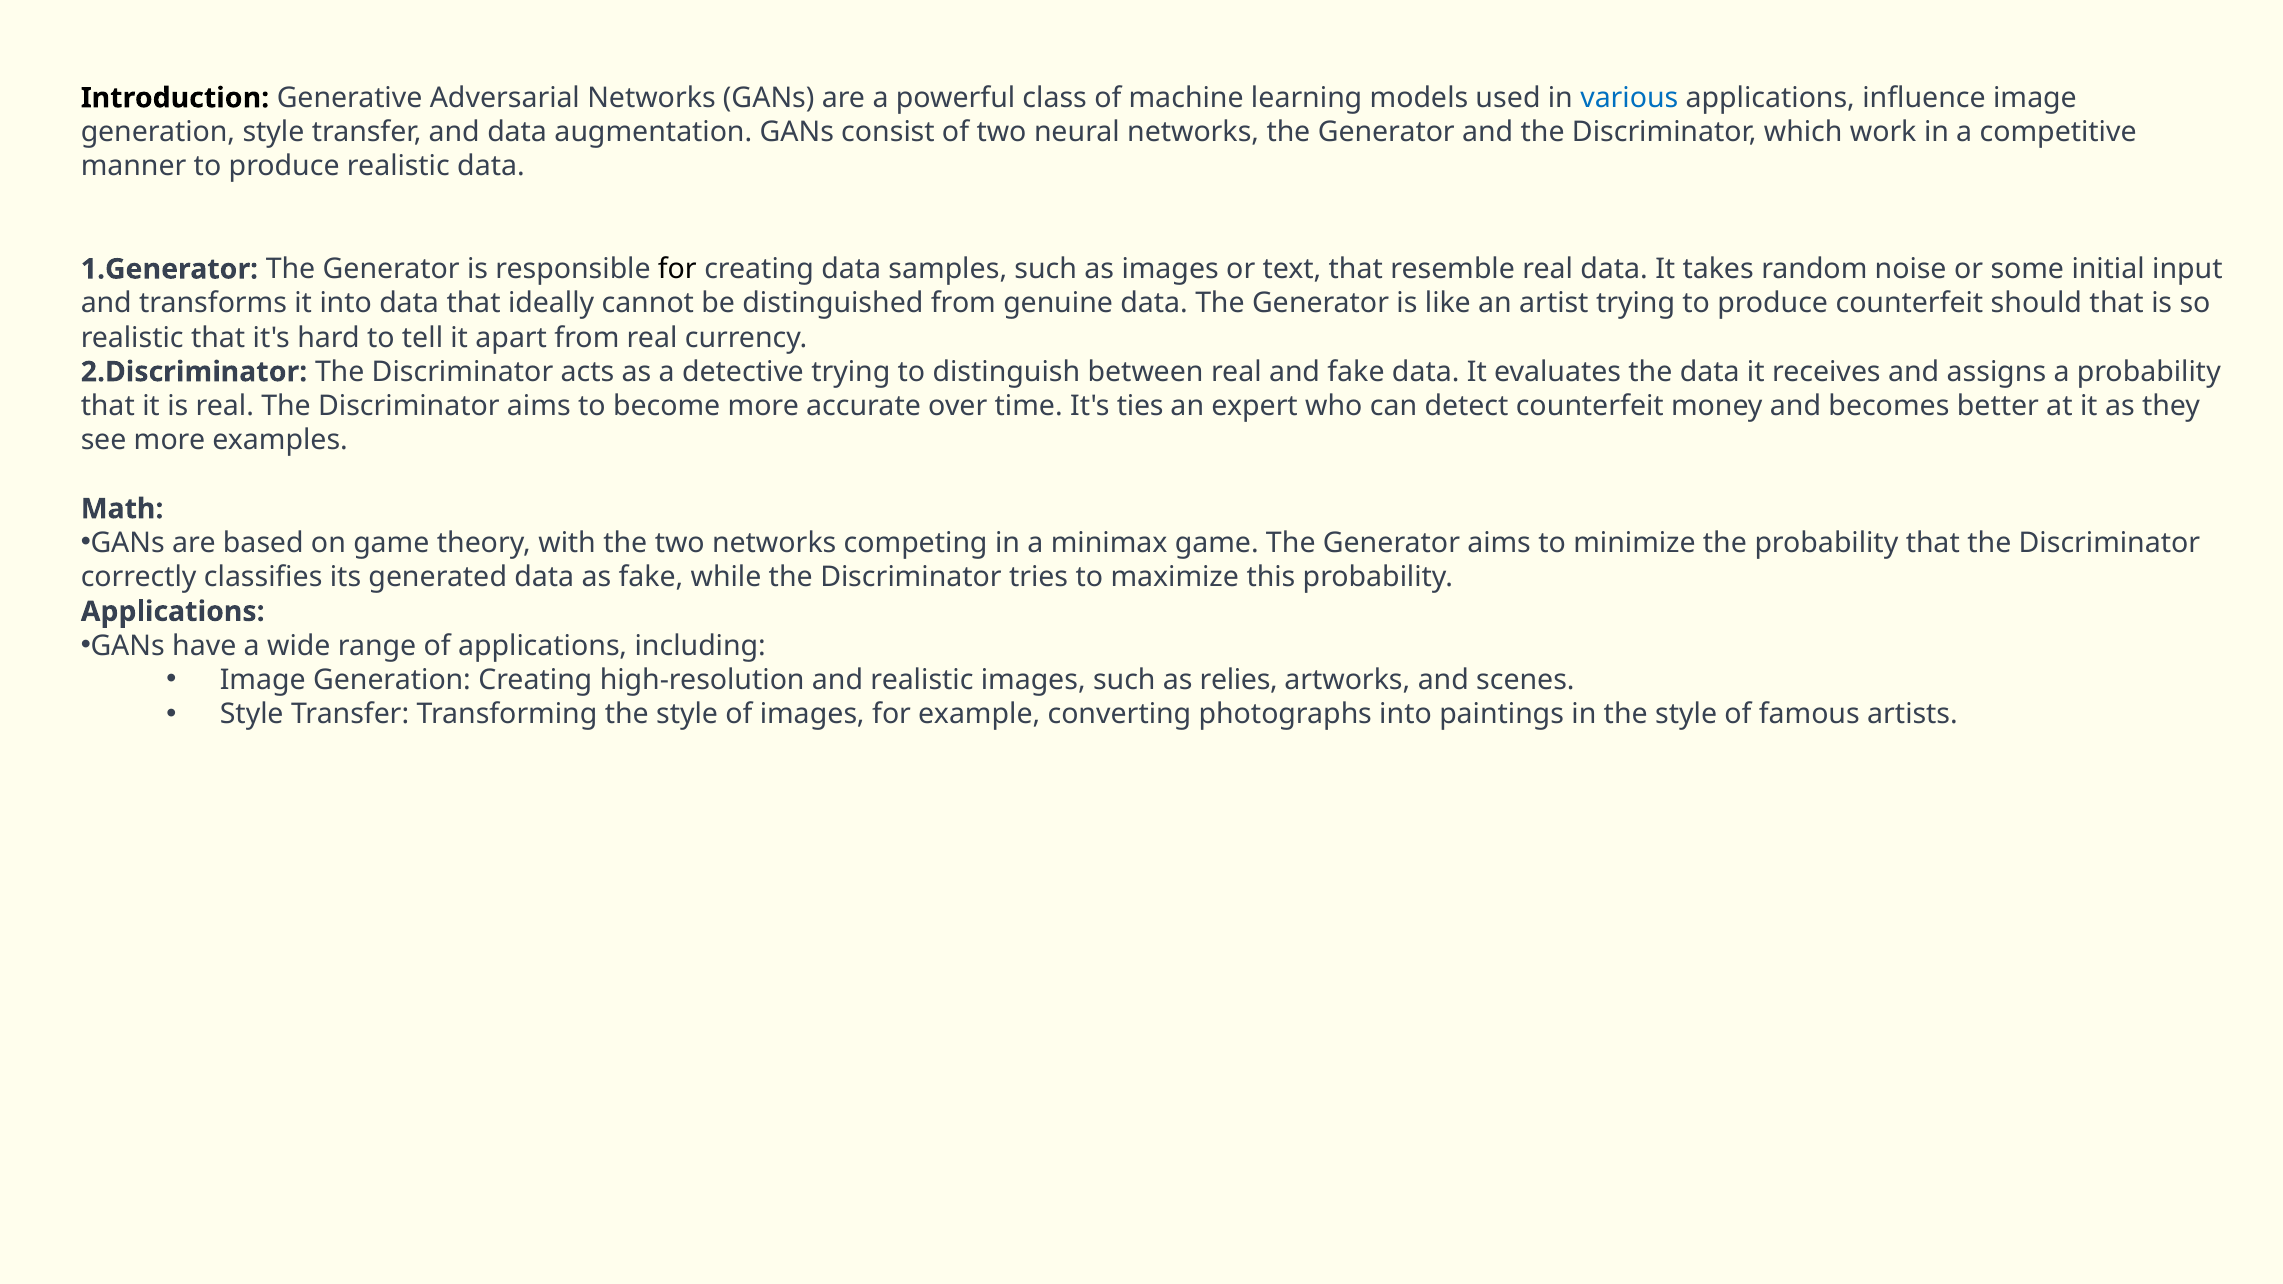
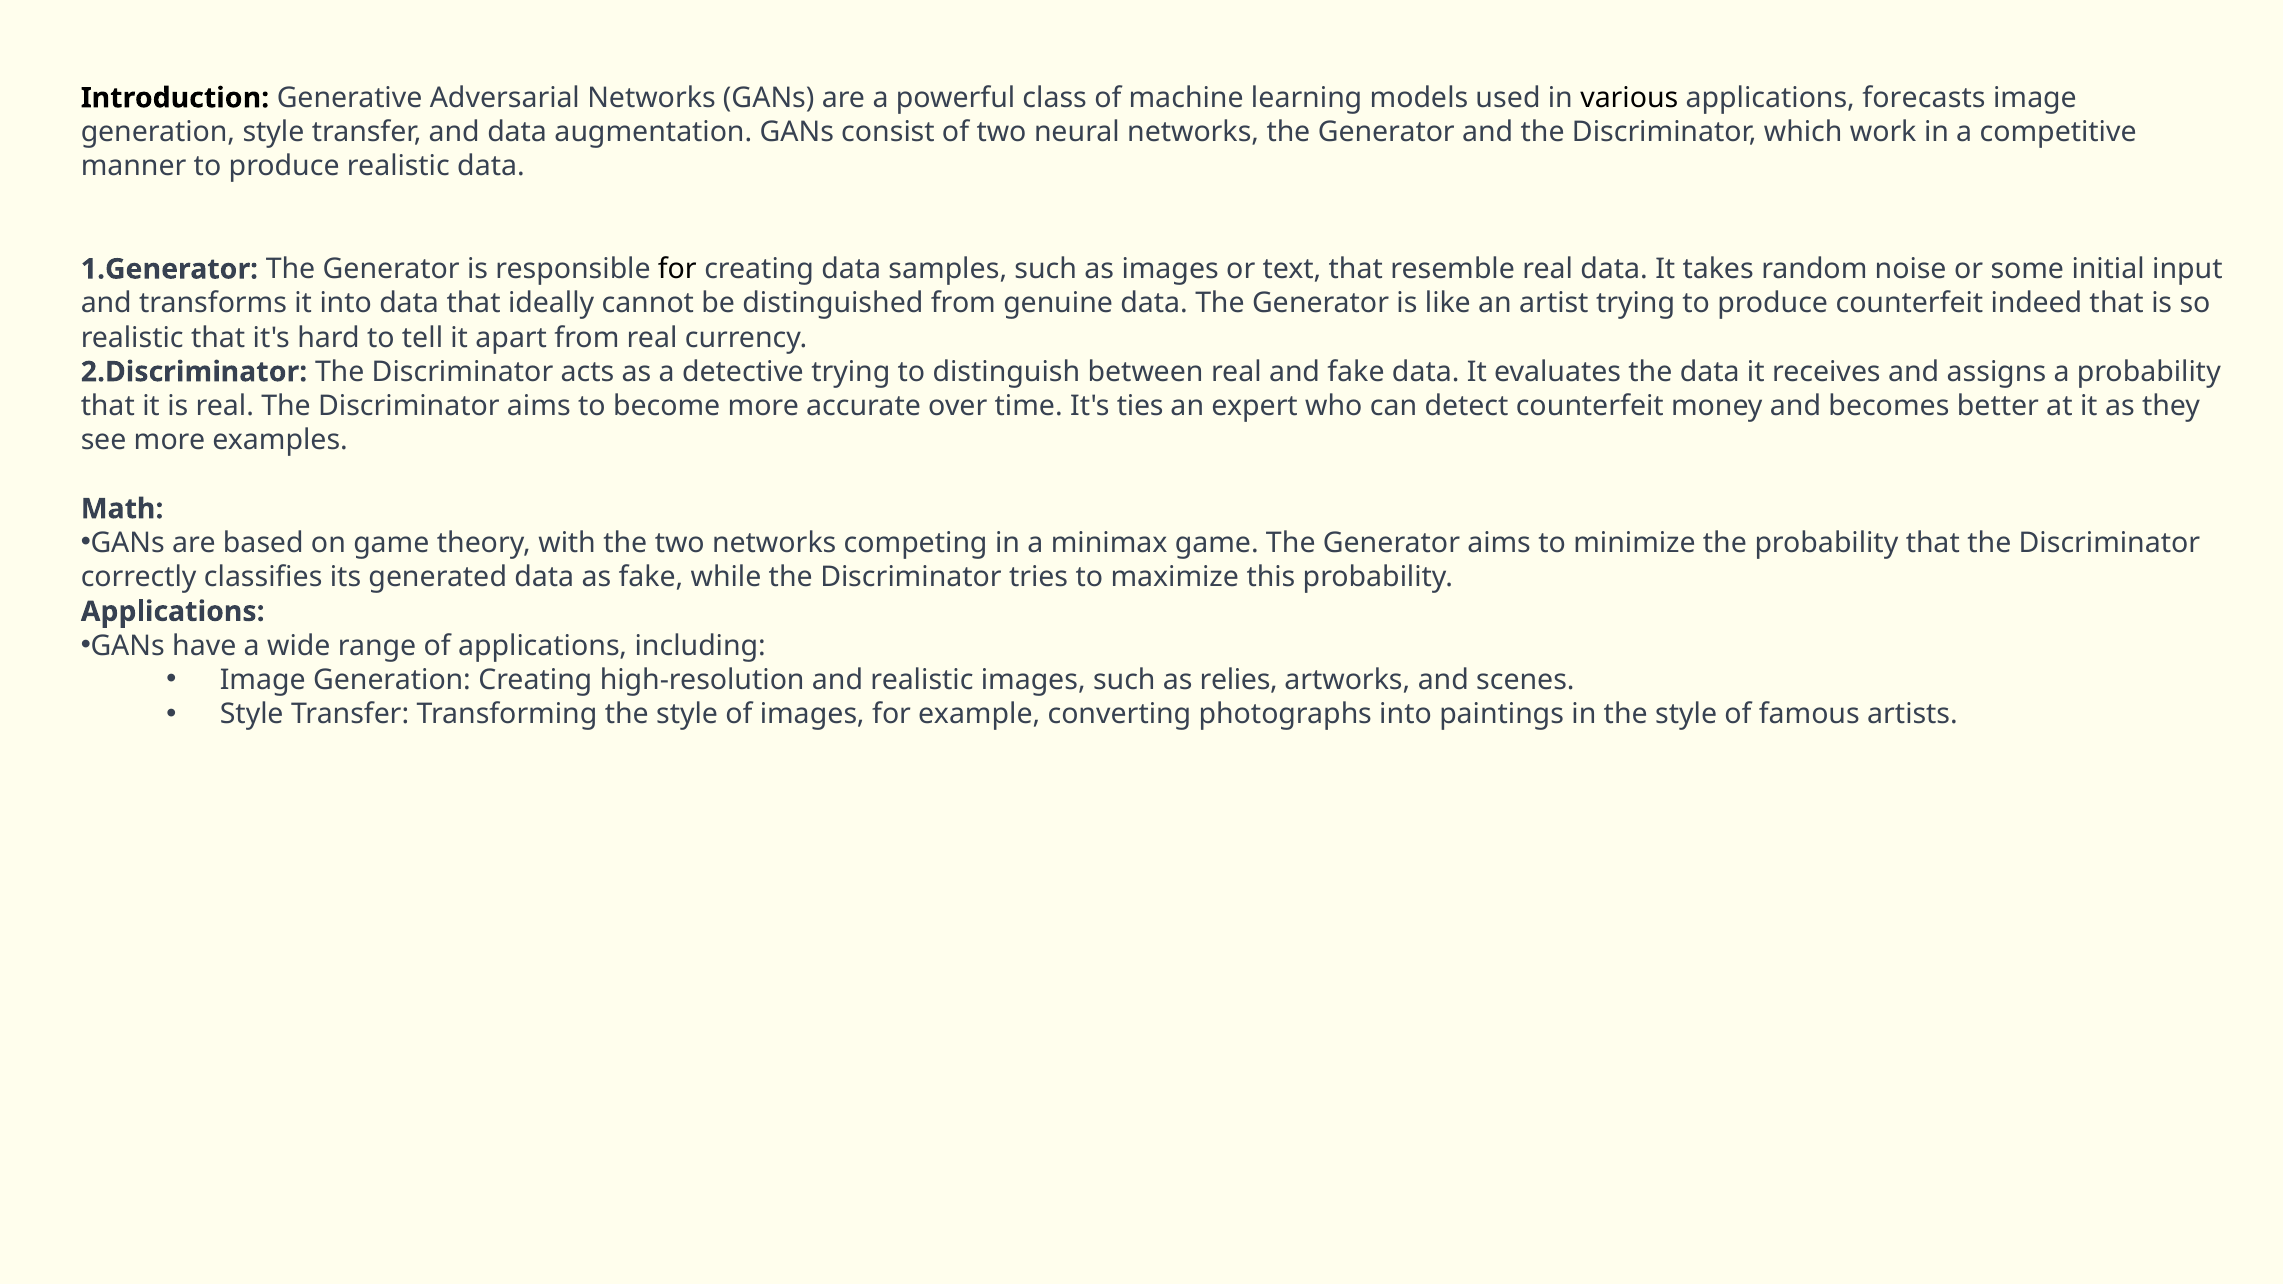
various colour: blue -> black
influence: influence -> forecasts
should: should -> indeed
